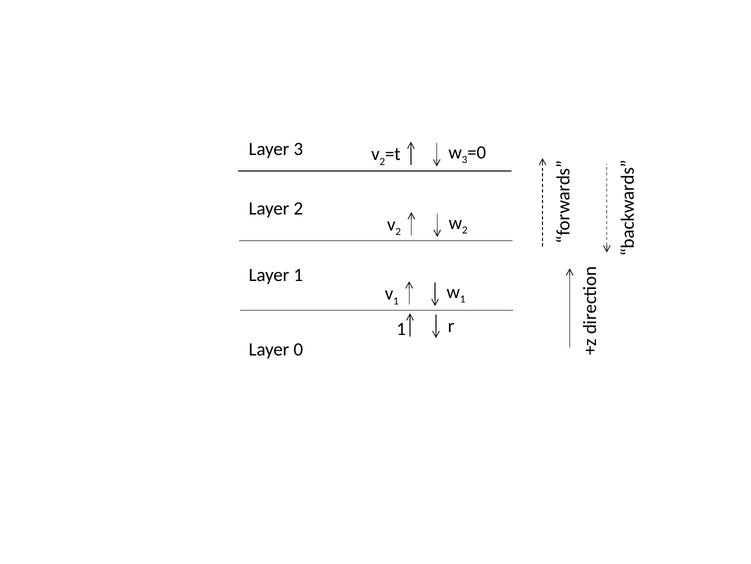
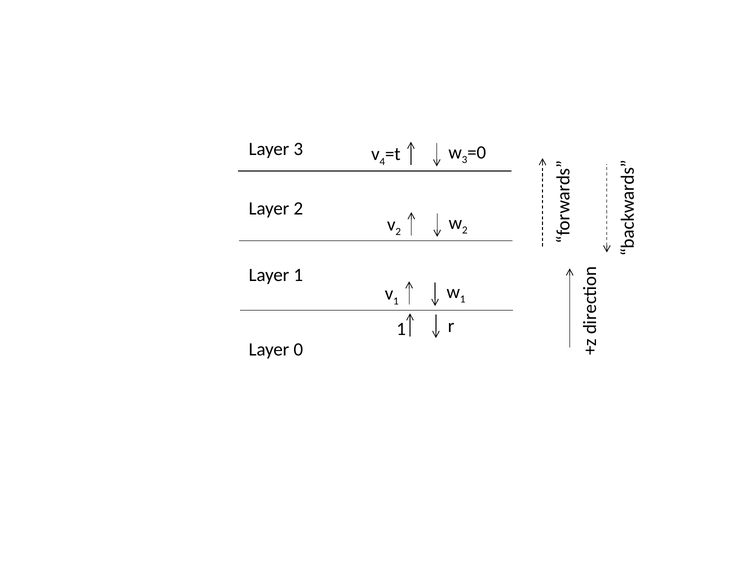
2 at (382, 161): 2 -> 4
